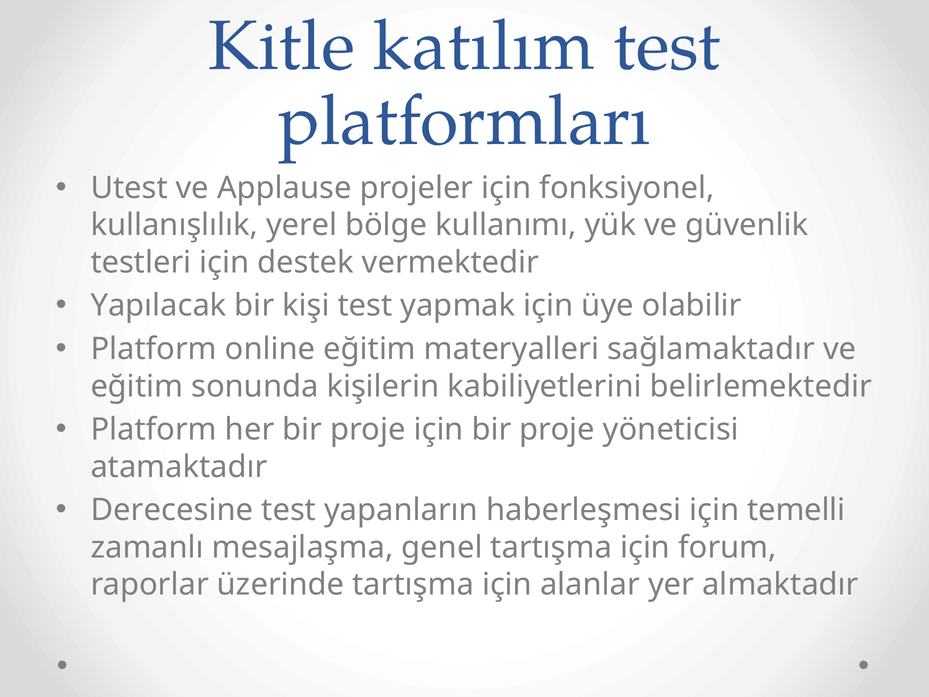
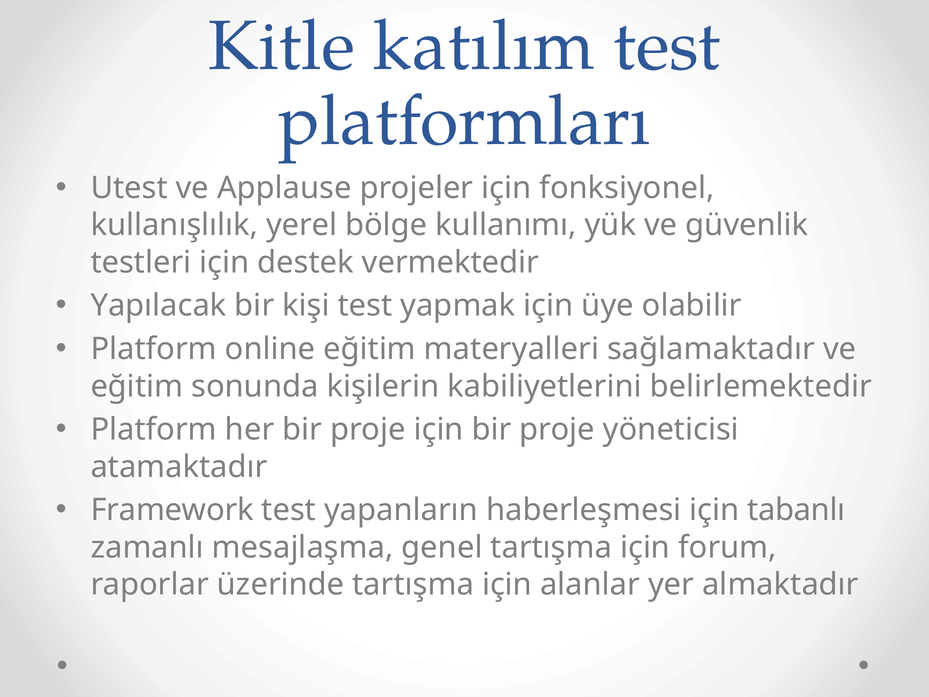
Derecesine: Derecesine -> Framework
temelli: temelli -> tabanlı
